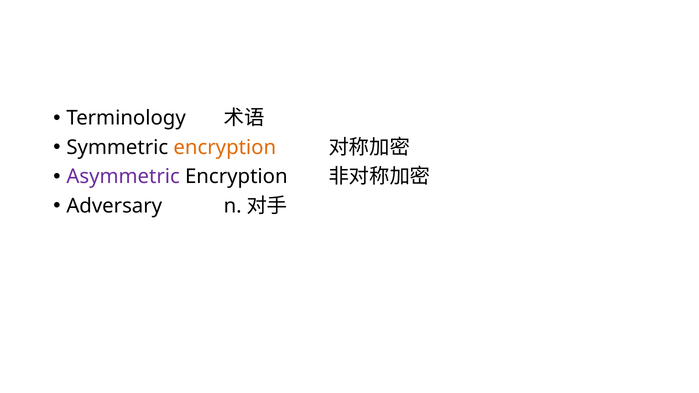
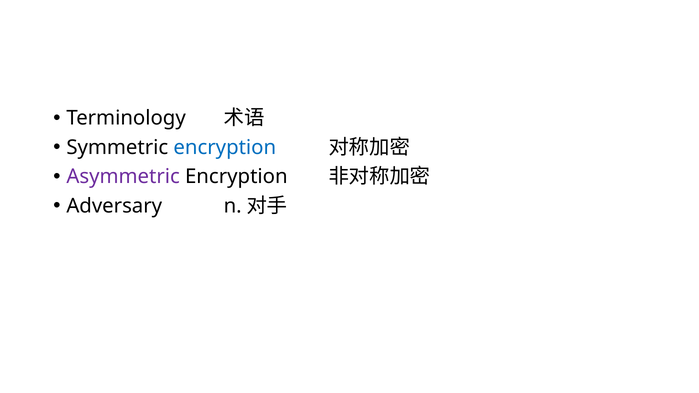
encryption at (225, 147) colour: orange -> blue
